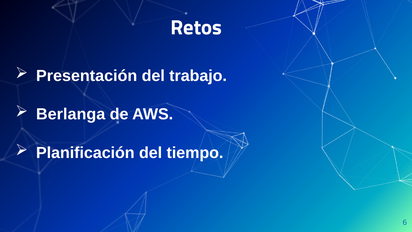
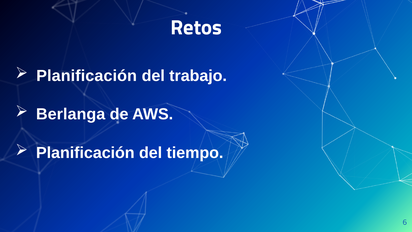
Presentación at (87, 76): Presentación -> Planificación
